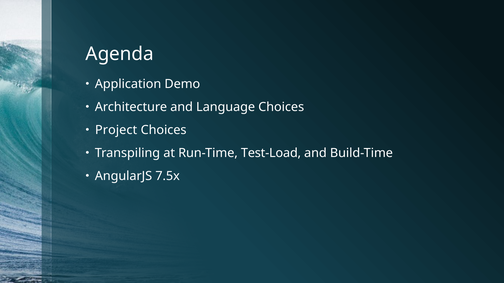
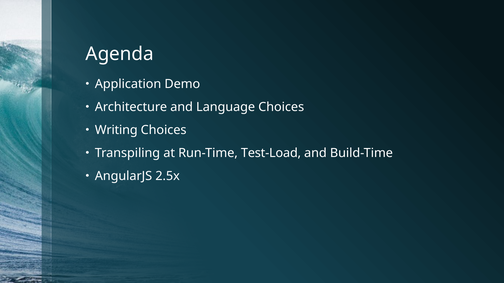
Project: Project -> Writing
7.5x: 7.5x -> 2.5x
